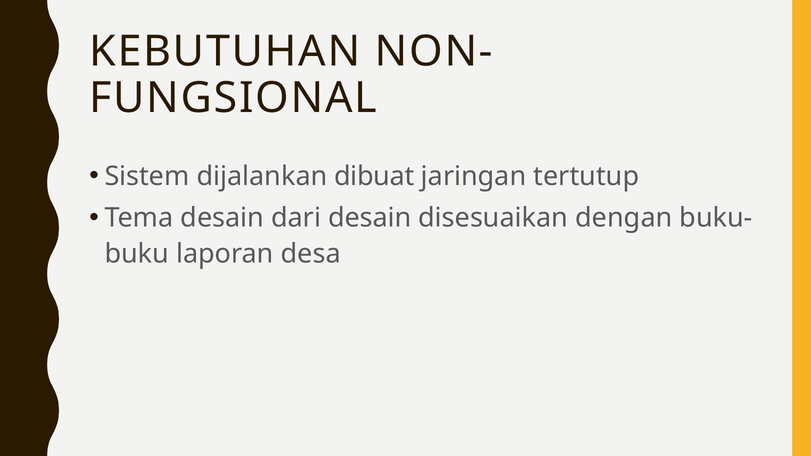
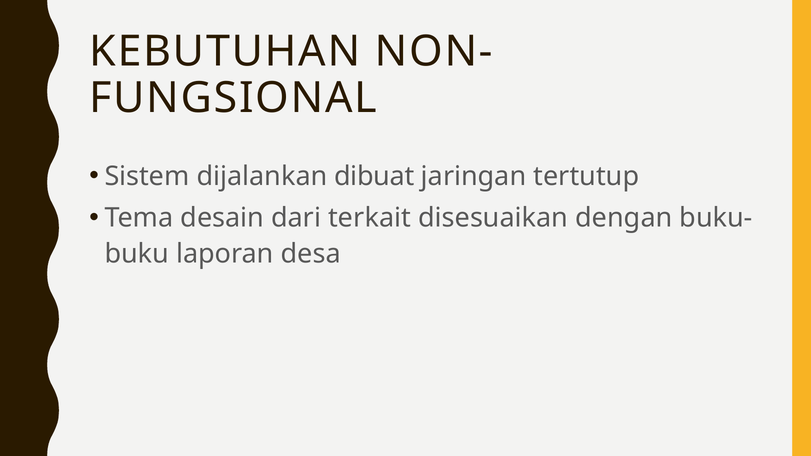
dari desain: desain -> terkait
